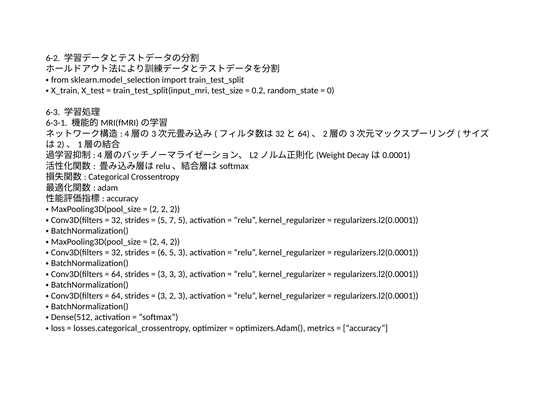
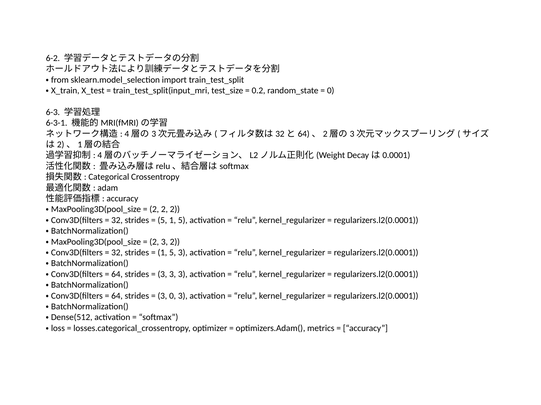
5 7: 7 -> 1
2 4: 4 -> 3
6 at (162, 253): 6 -> 1
3 2: 2 -> 0
